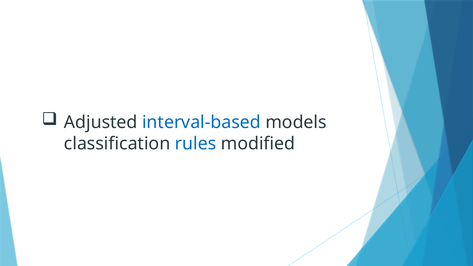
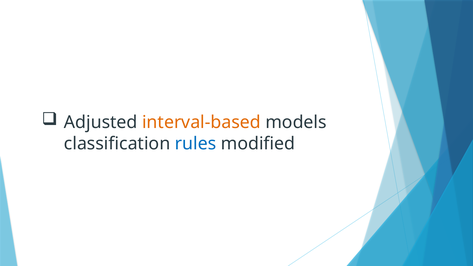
interval-based colour: blue -> orange
